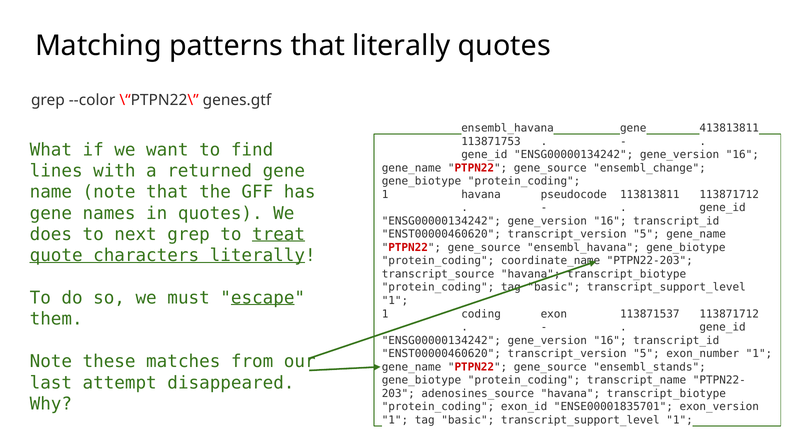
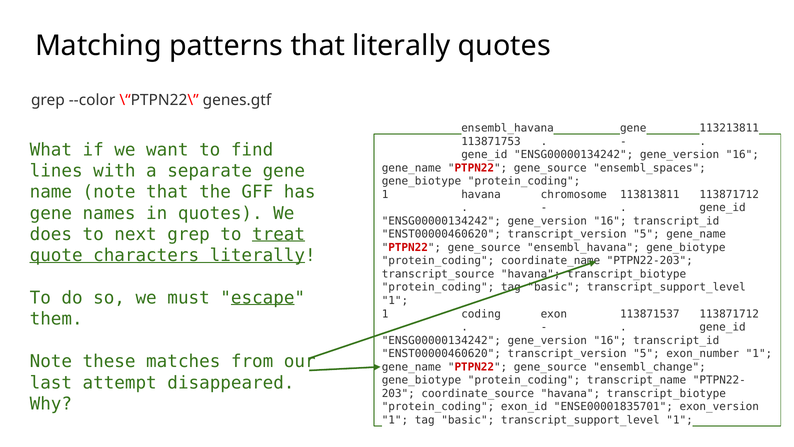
413813811: 413813811 -> 113213811
ensembl_change: ensembl_change -> ensembl_spaces
returned: returned -> separate
pseudocode: pseudocode -> chromosome
ensembl_stands: ensembl_stands -> ensembl_change
adenosines_source: adenosines_source -> coordinate_source
